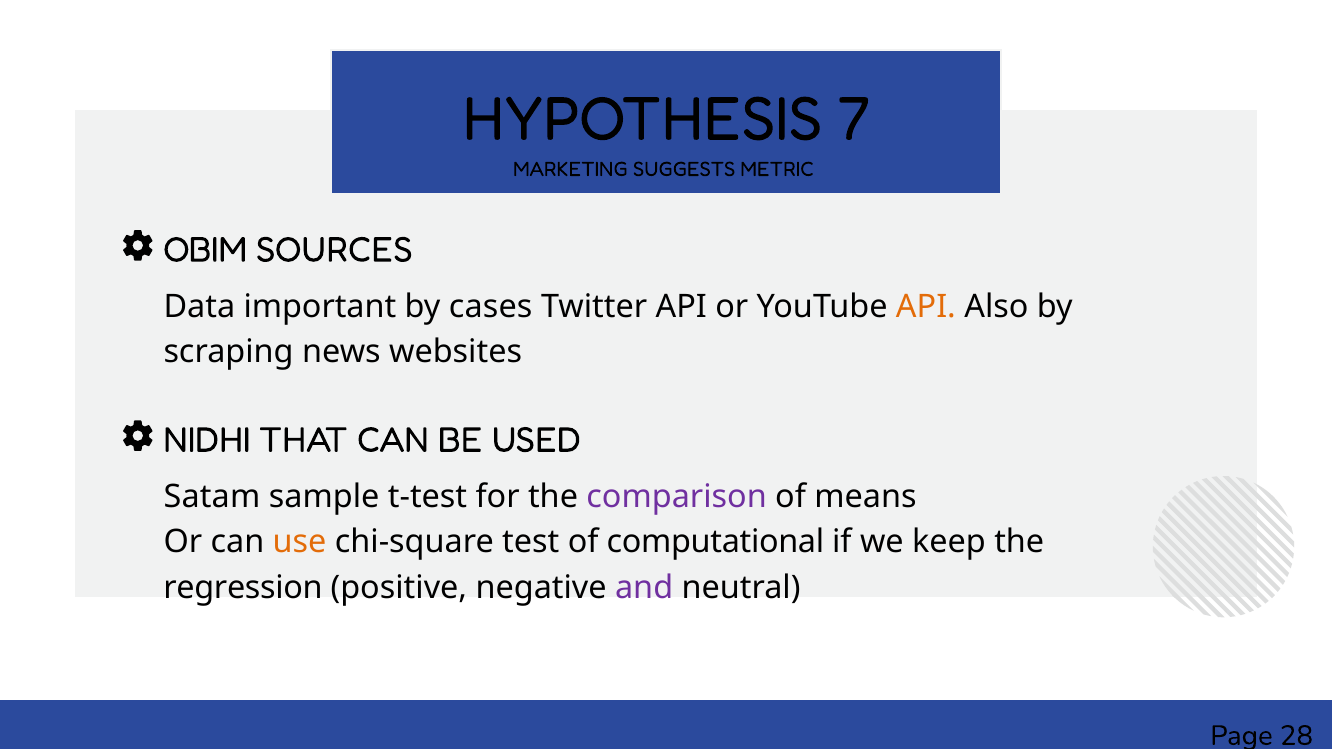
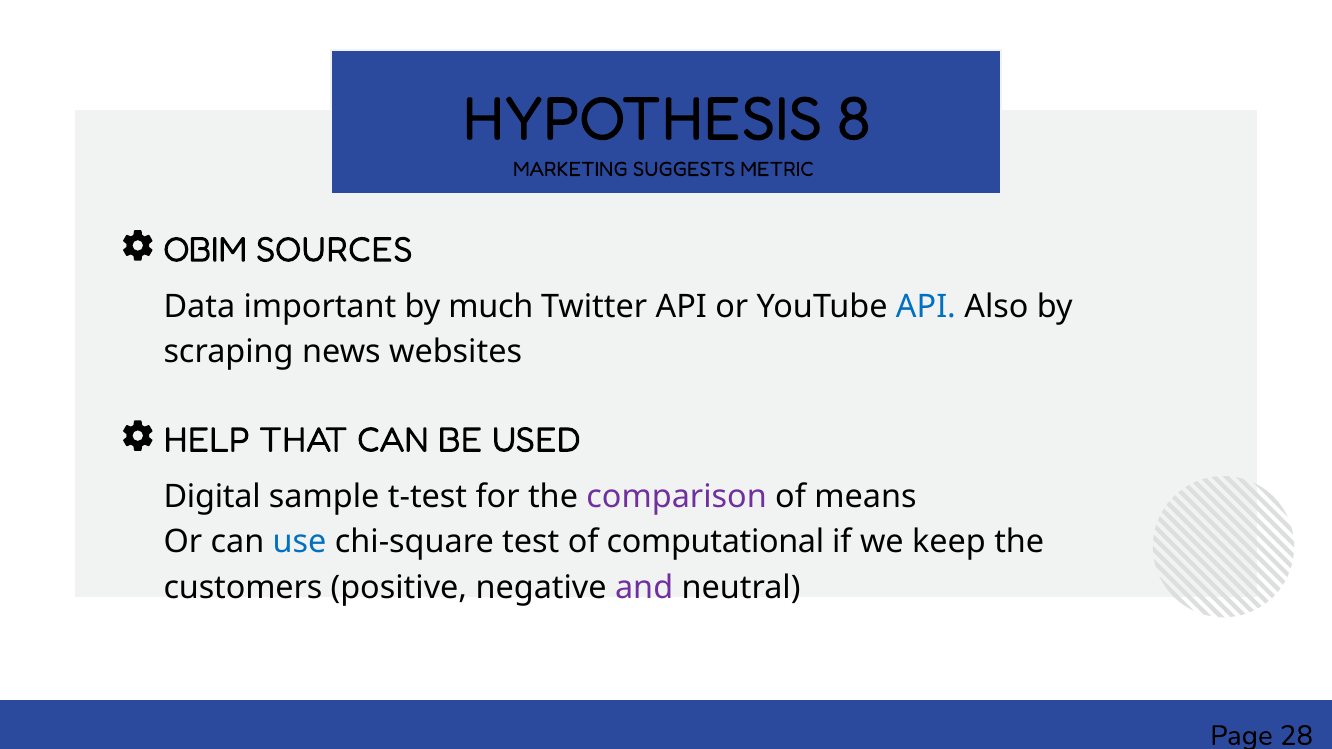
7: 7 -> 8
cases: cases -> much
API at (926, 307) colour: orange -> blue
NIDHI: NIDHI -> HELP
Satam: Satam -> Digital
use colour: orange -> blue
regression: regression -> customers
